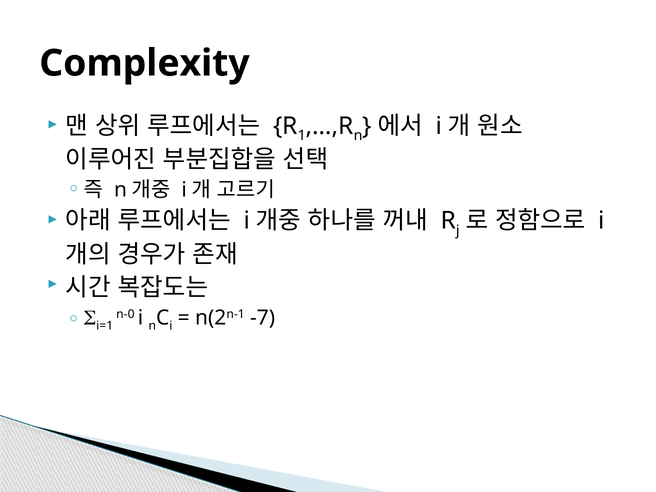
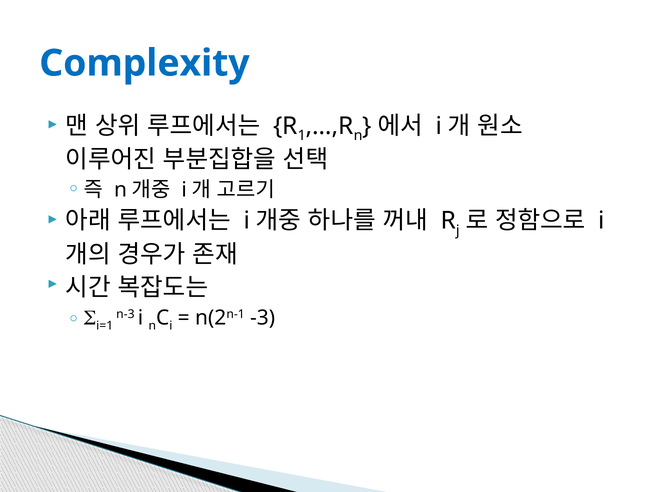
Complexity colour: black -> blue
n-0: n-0 -> n-3
-7: -7 -> -3
